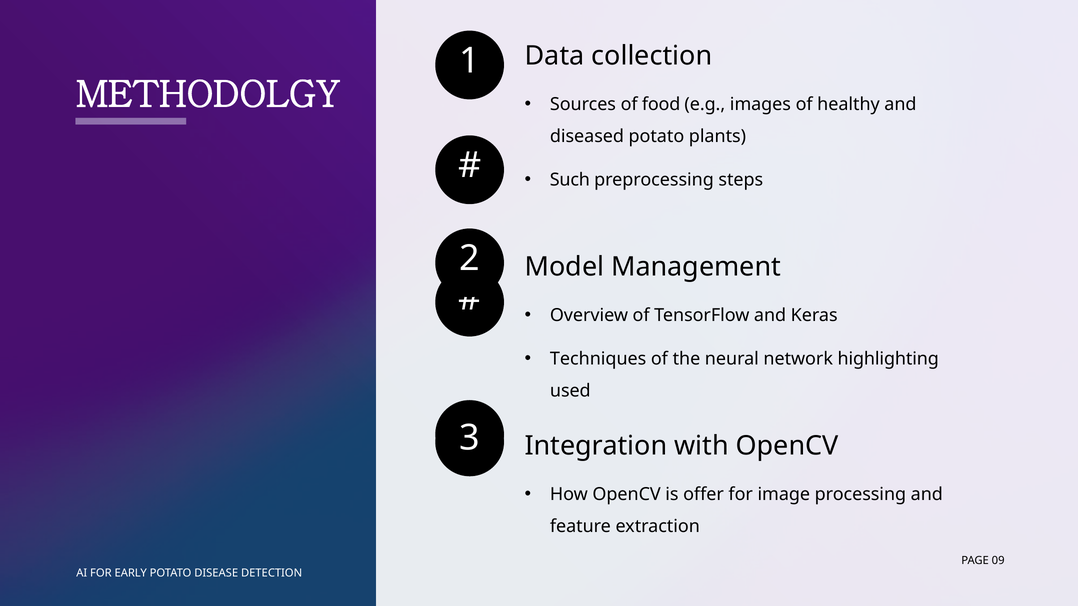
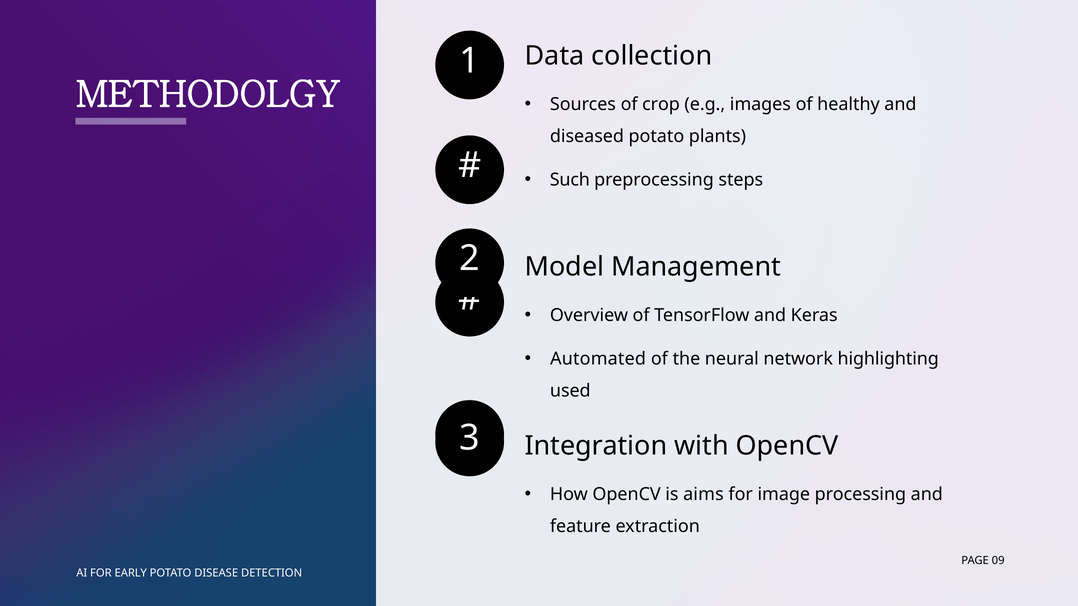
food: food -> crop
Techniques: Techniques -> Automated
offer: offer -> aims
